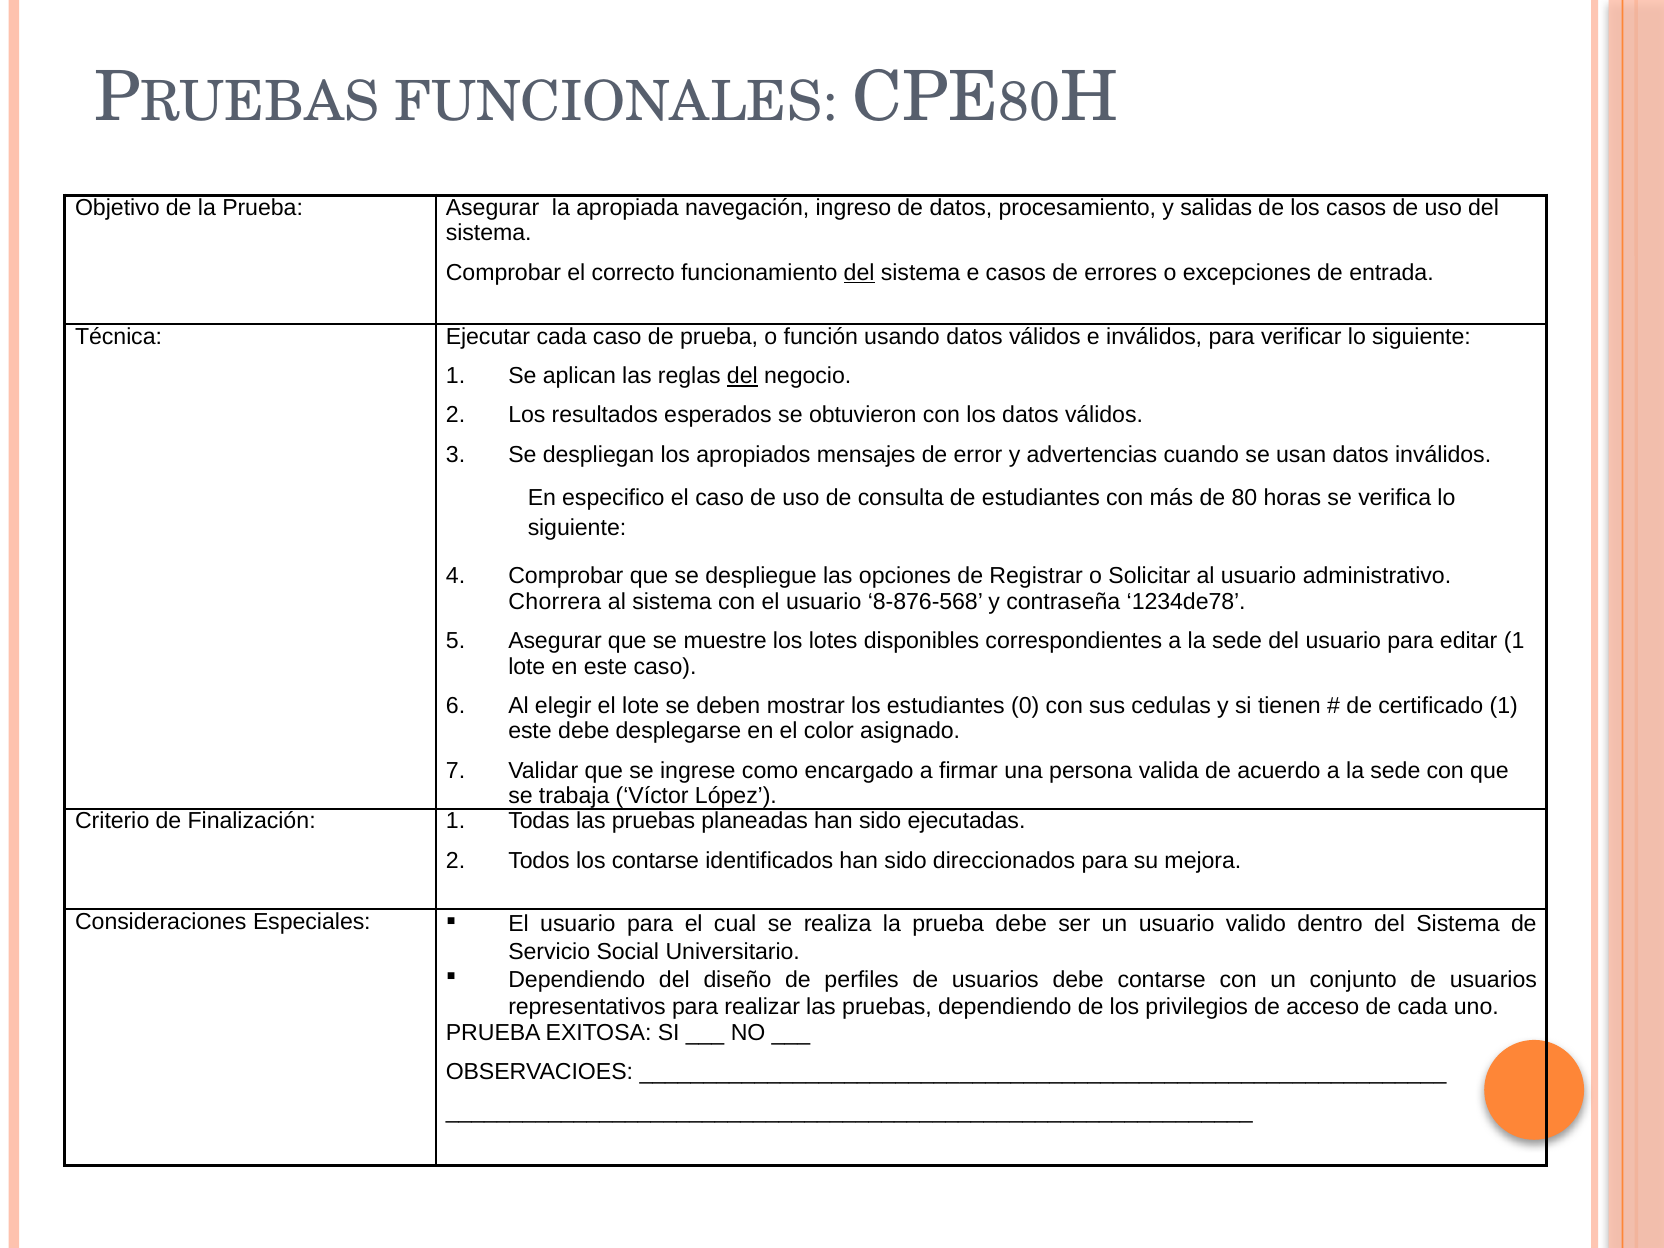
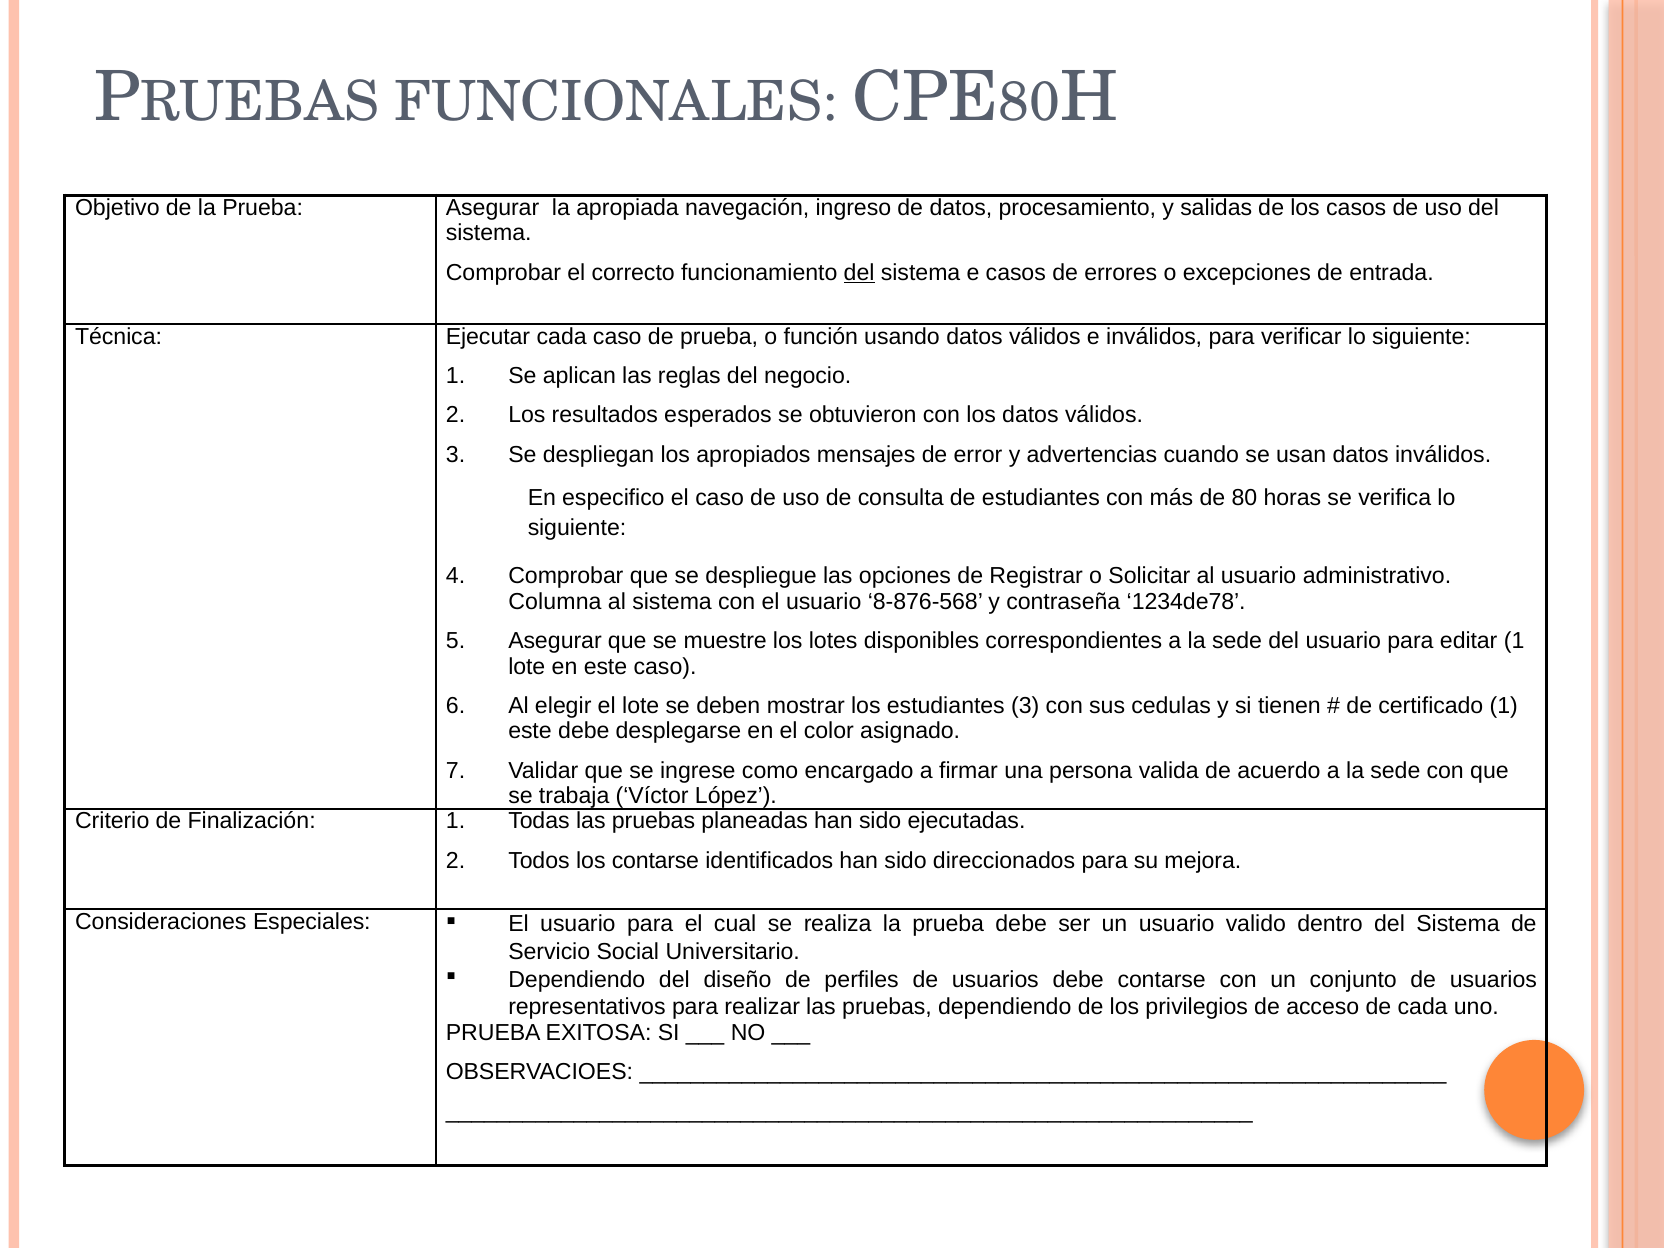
del at (742, 376) underline: present -> none
Chorrera: Chorrera -> Columna
estudiantes 0: 0 -> 3
